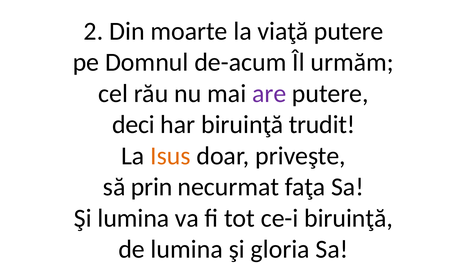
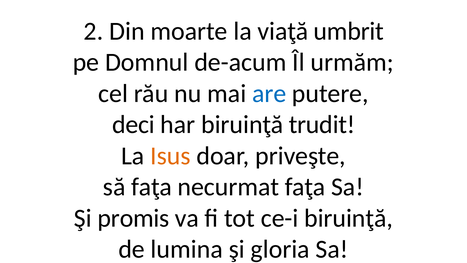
viaţă putere: putere -> umbrit
are colour: purple -> blue
să prin: prin -> faţa
Şi lumina: lumina -> promis
